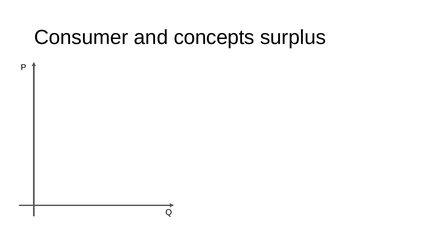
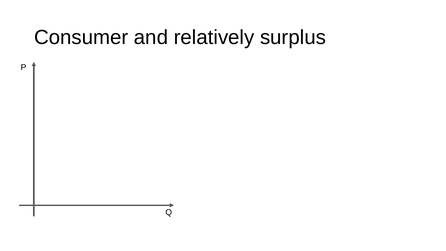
concepts: concepts -> relatively
